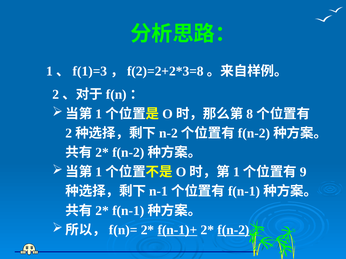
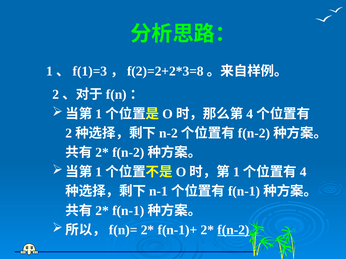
8 at (250, 114): 8 -> 4
9 at (303, 172): 9 -> 4
f(n-1)+ underline: present -> none
